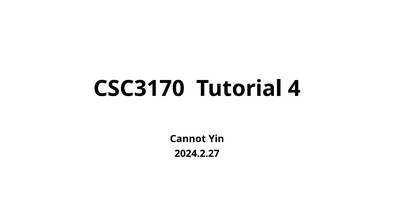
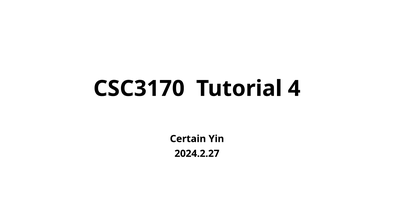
Cannot: Cannot -> Certain
